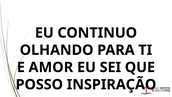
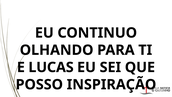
AMOR: AMOR -> LUCAS
